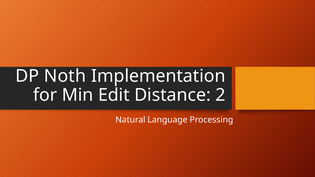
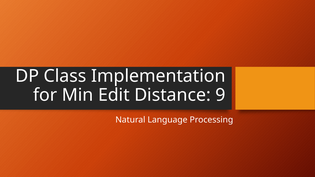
Noth: Noth -> Class
2: 2 -> 9
